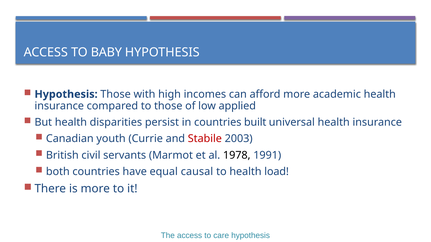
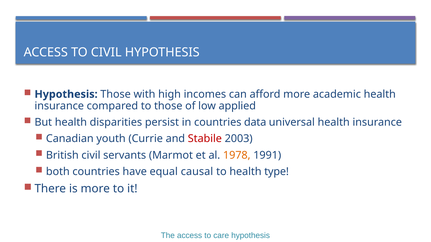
TO BABY: BABY -> CIVIL
built: built -> data
1978 colour: black -> orange
load: load -> type
